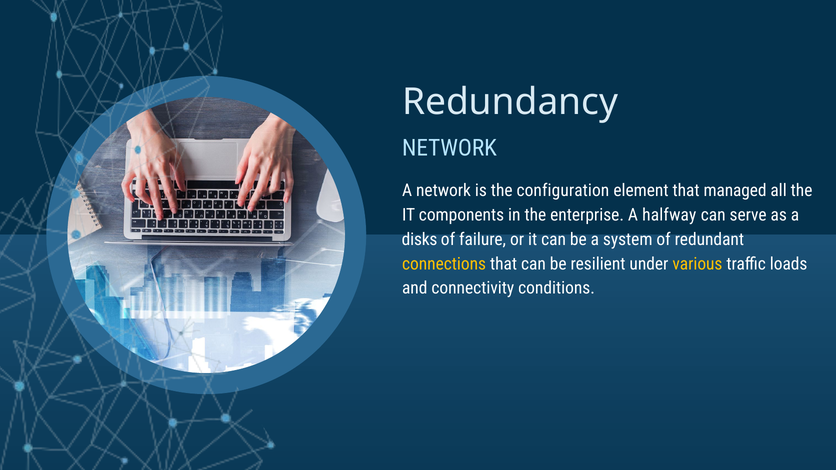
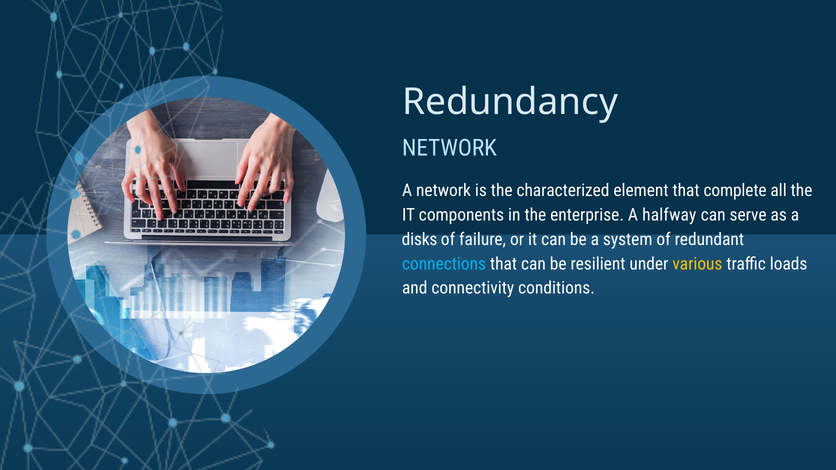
configuration: configuration -> characterized
managed: managed -> complete
connections colour: yellow -> light blue
